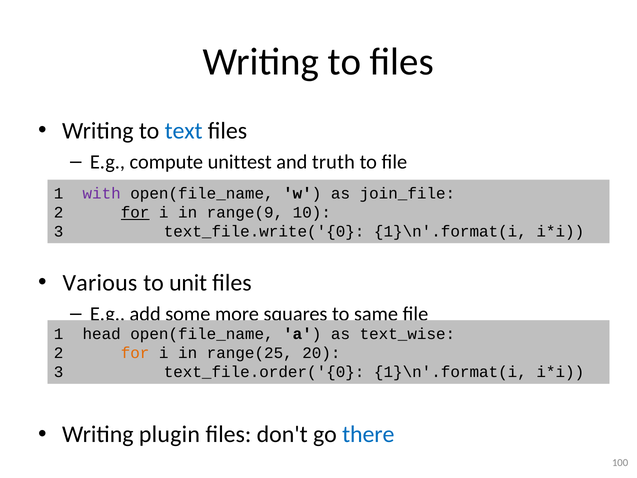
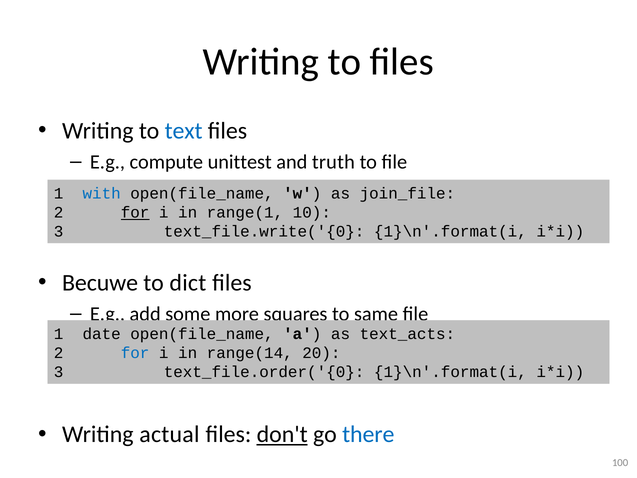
with colour: purple -> blue
range(9: range(9 -> range(1
Various: Various -> Becuwe
unit: unit -> dict
head: head -> date
text_wise: text_wise -> text_acts
for at (135, 353) colour: orange -> blue
range(25: range(25 -> range(14
plugin: plugin -> actual
don't underline: none -> present
